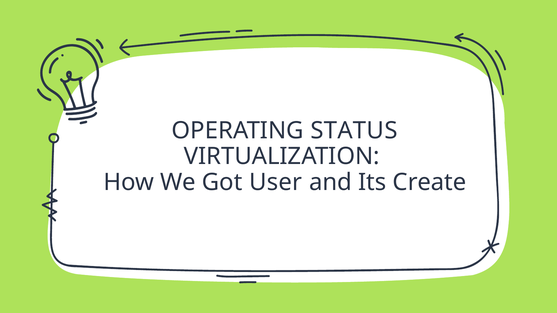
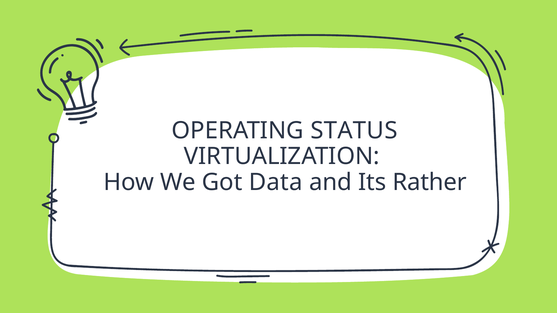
User: User -> Data
Create: Create -> Rather
